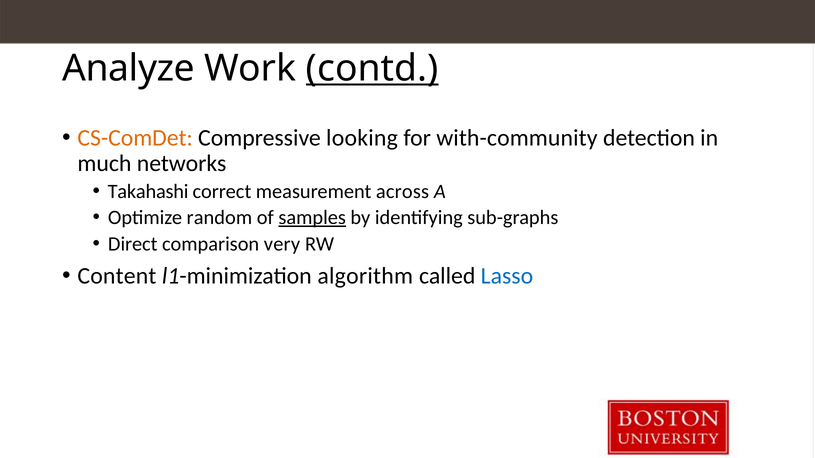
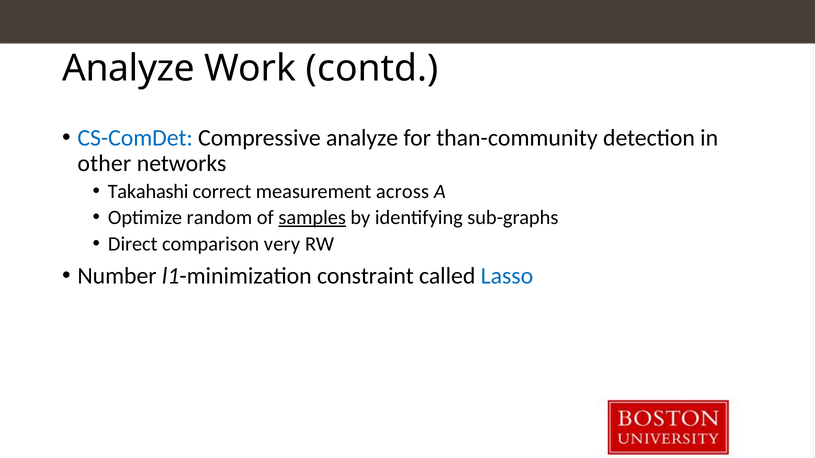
contd underline: present -> none
CS-ComDet colour: orange -> blue
Compressive looking: looking -> analyze
with-community: with-community -> than-community
much: much -> other
Content: Content -> Number
algorithm: algorithm -> constraint
